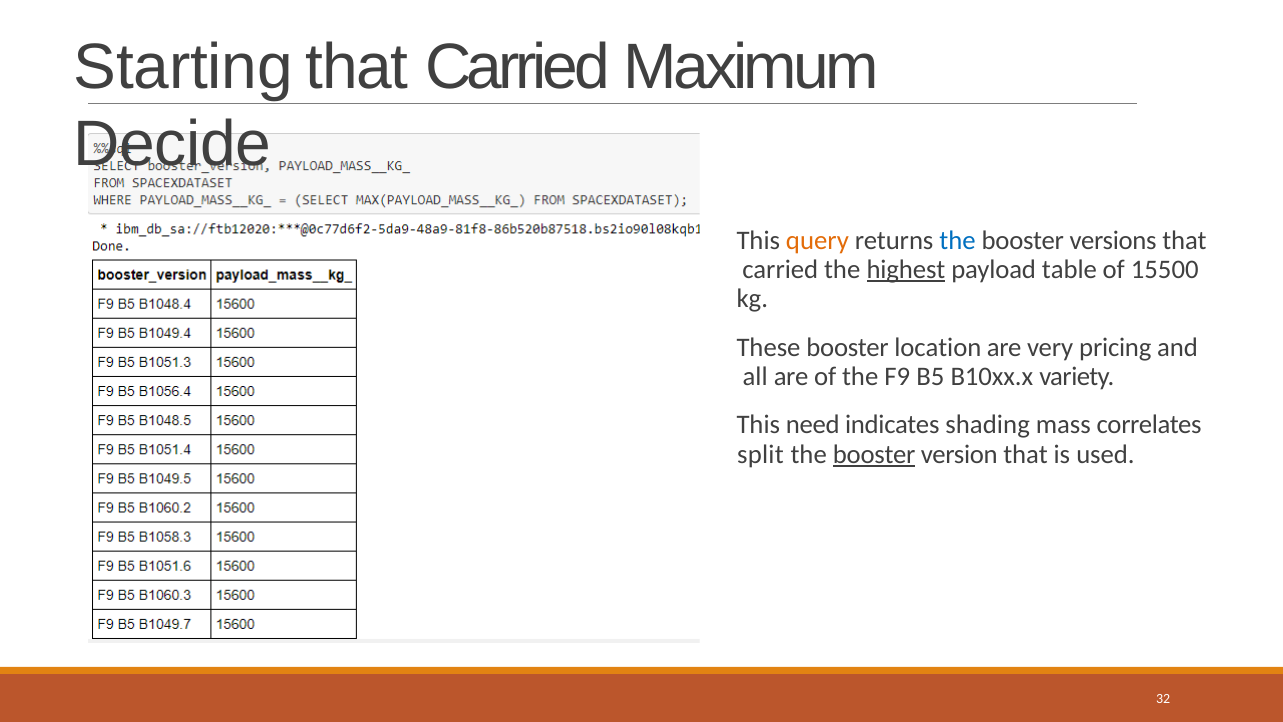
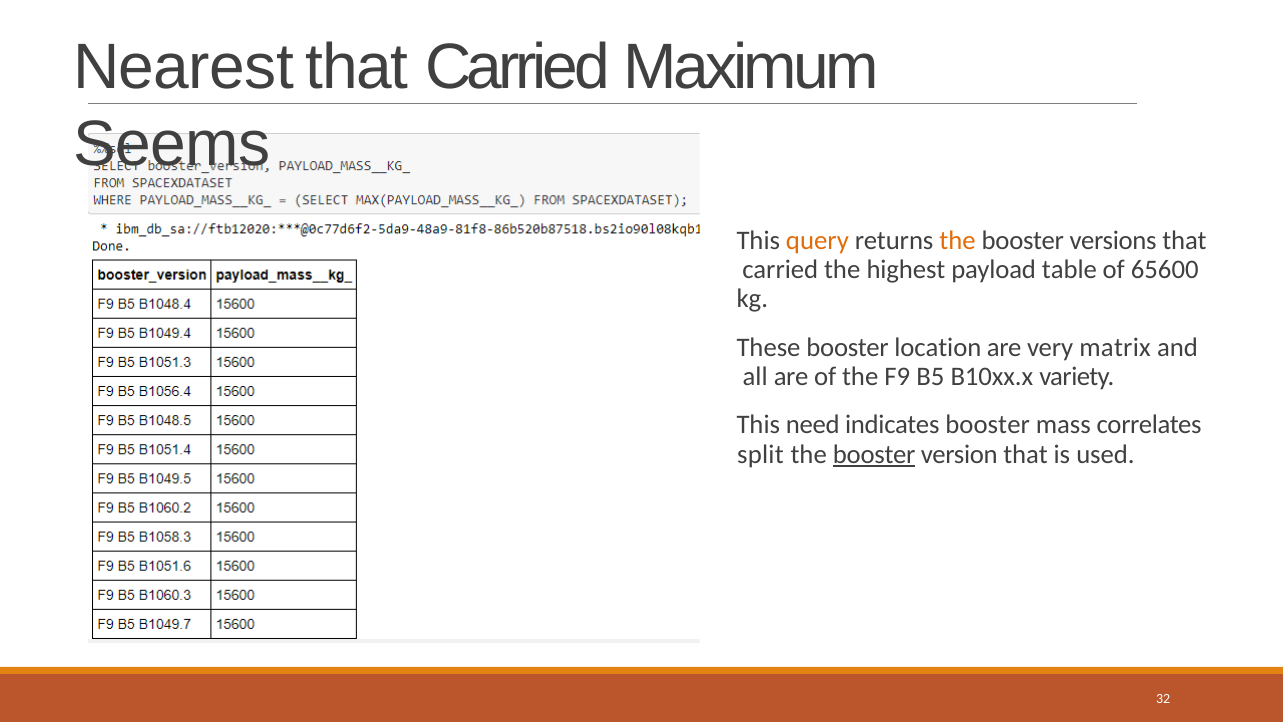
Starting: Starting -> Nearest
Decide: Decide -> Seems
the at (958, 240) colour: blue -> orange
highest underline: present -> none
15500: 15500 -> 65600
pricing: pricing -> matrix
indicates shading: shading -> booster
